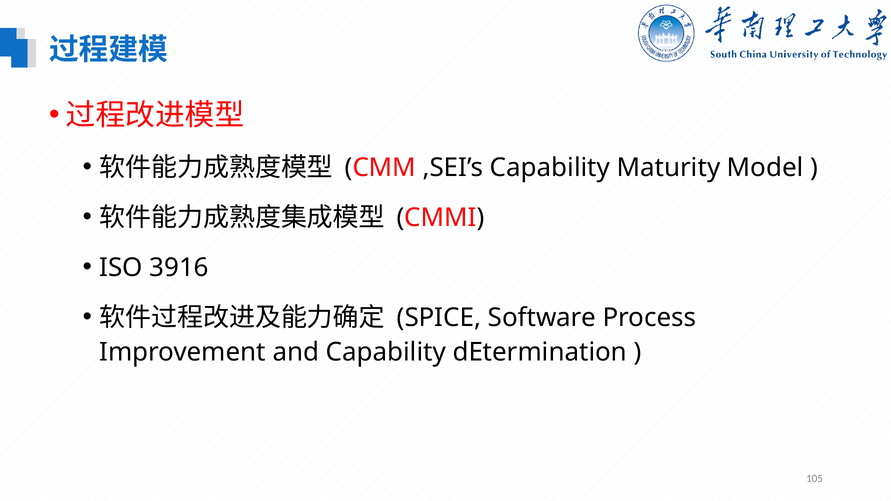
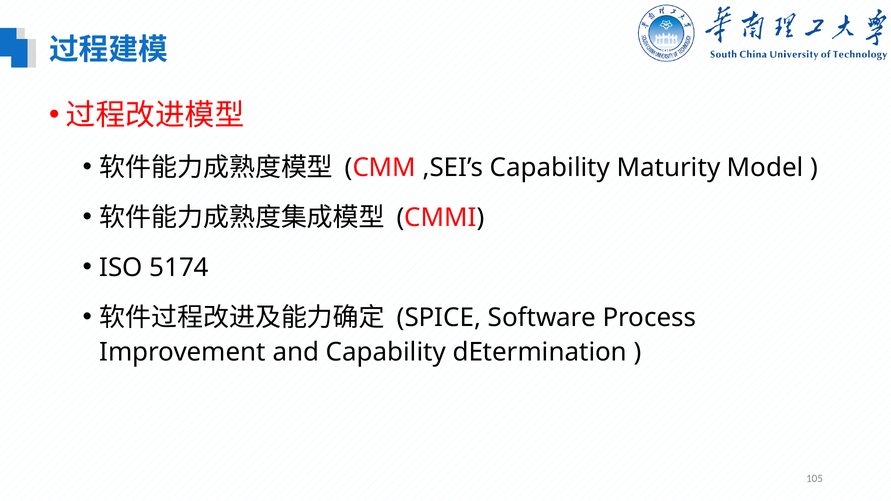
3916: 3916 -> 5174
